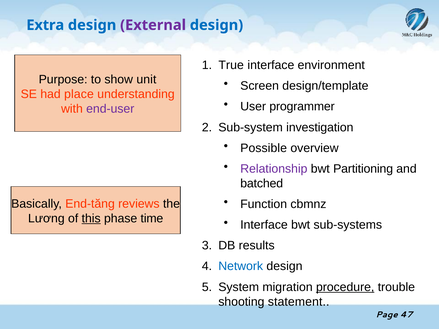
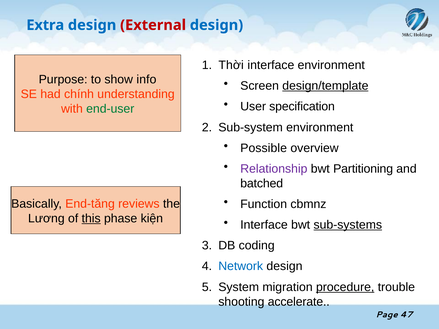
External colour: purple -> red
True: True -> Thời
unit: unit -> info
design/template underline: none -> present
place: place -> chính
programmer: programmer -> specification
end-user colour: purple -> green
Sub-system investigation: investigation -> environment
time: time -> kiện
sub-systems underline: none -> present
results: results -> coding
statement: statement -> accelerate
